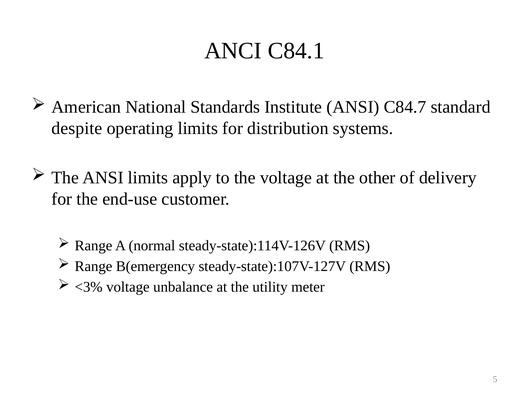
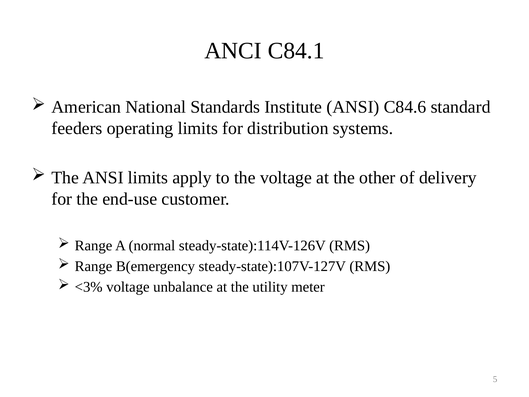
C84.7: C84.7 -> C84.6
despite: despite -> feeders
